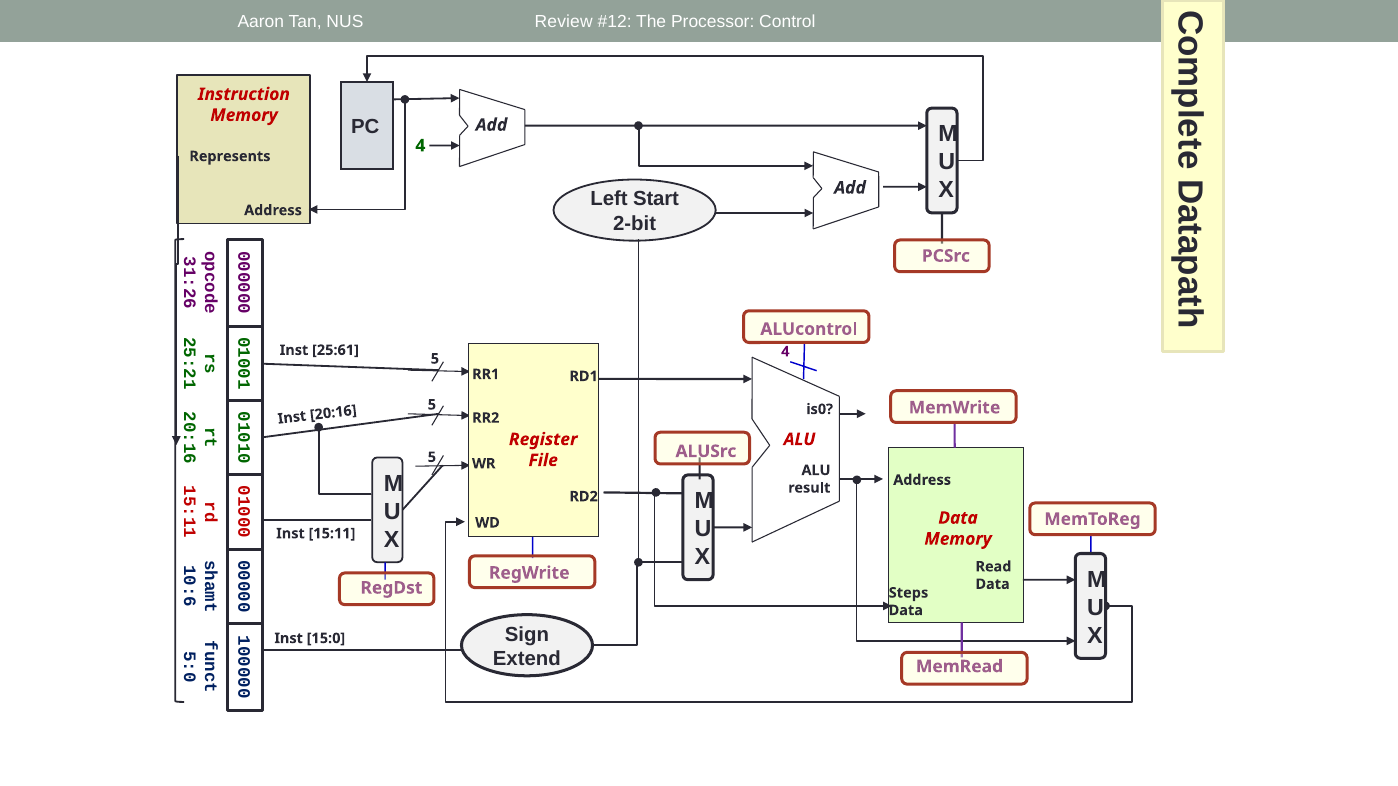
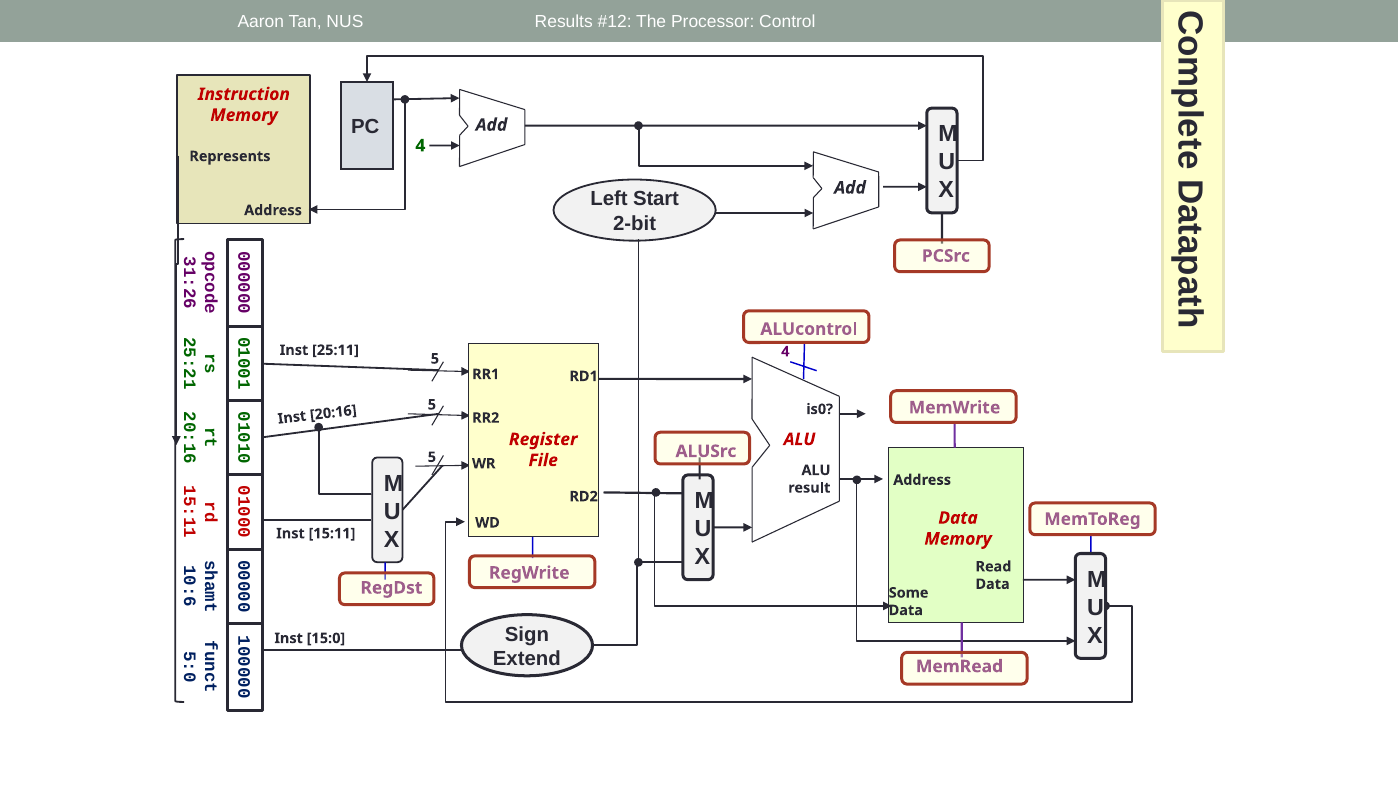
Review: Review -> Results
25:61: 25:61 -> 25:11
Steps: Steps -> Some
